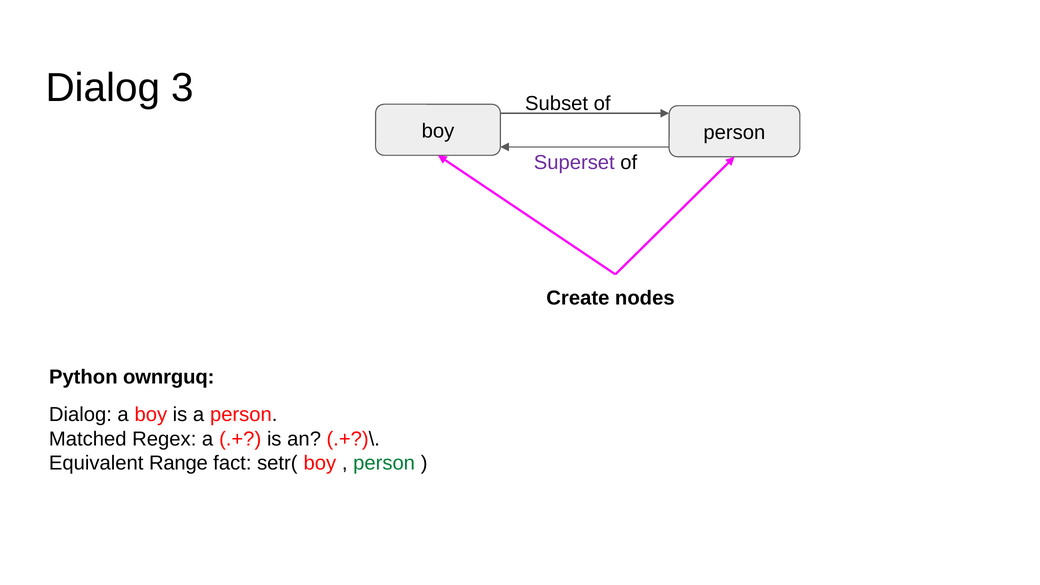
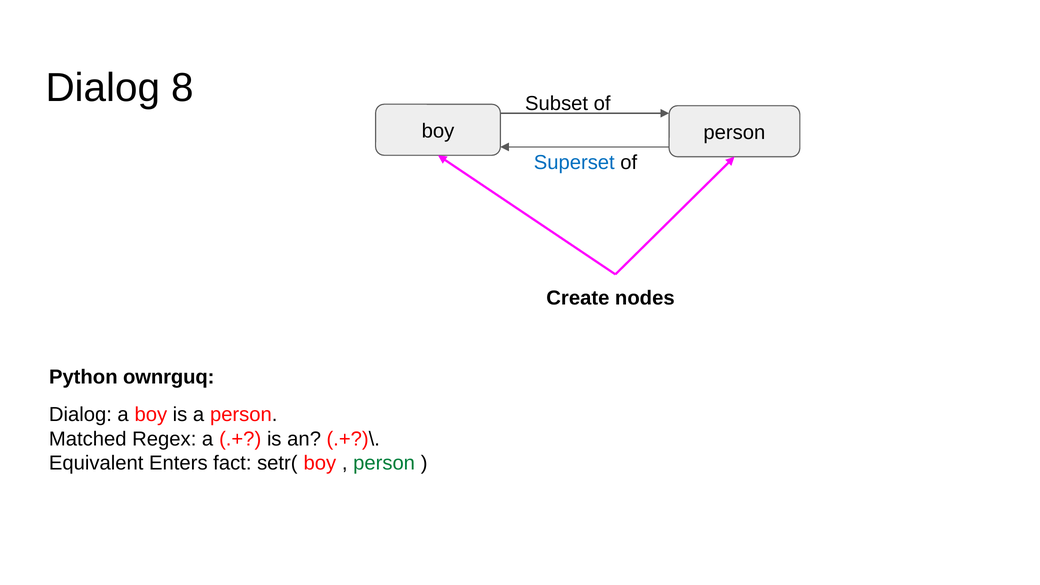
3: 3 -> 8
Superset colour: purple -> blue
Range: Range -> Enters
